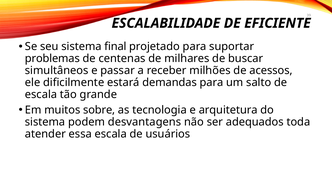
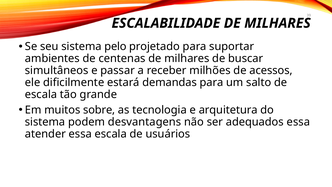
ESCALABILIDADE DE EFICIENTE: EFICIENTE -> MILHARES
final: final -> pelo
problemas: problemas -> ambientes
adequados toda: toda -> essa
